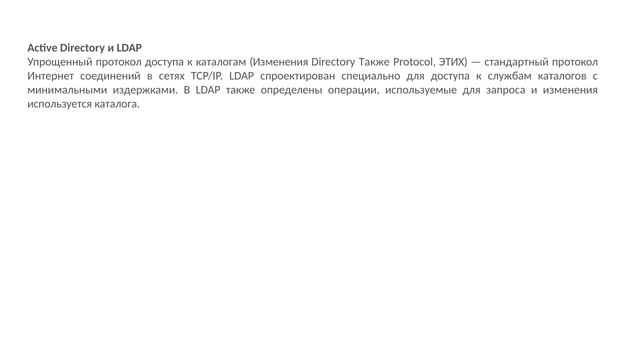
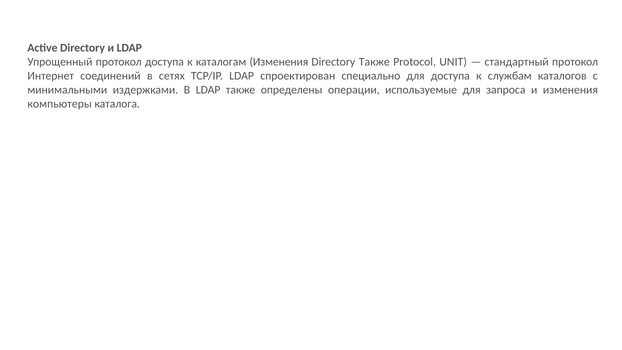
ЭТИХ: ЭТИХ -> UNIT
используется: используется -> компьютеры
